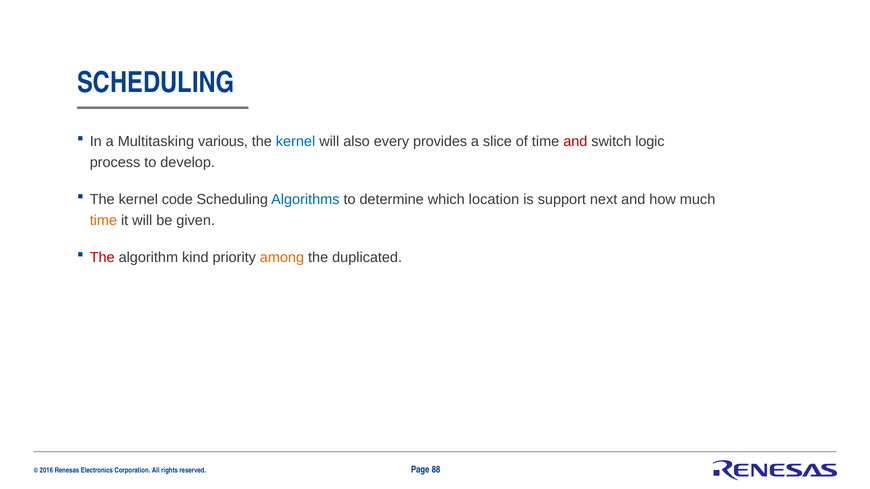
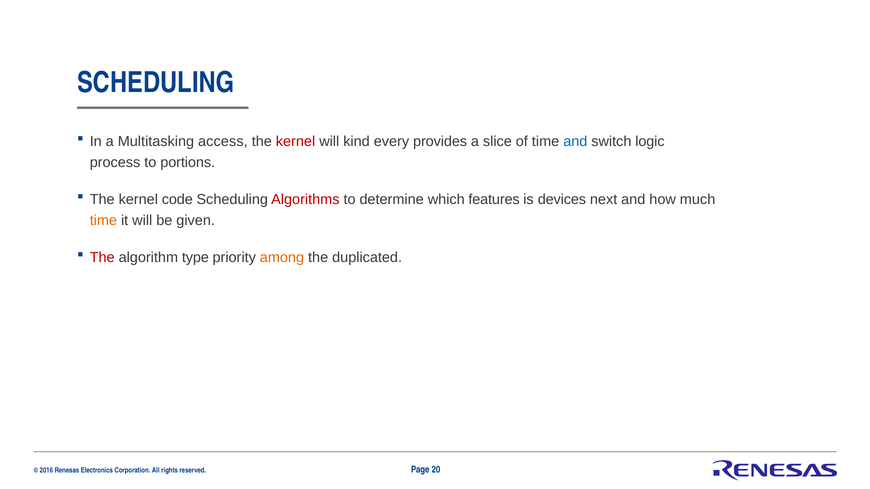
various: various -> access
kernel at (296, 142) colour: blue -> red
also: also -> kind
and at (575, 142) colour: red -> blue
develop: develop -> portions
Algorithms colour: blue -> red
location: location -> features
support: support -> devices
kind: kind -> type
88: 88 -> 20
